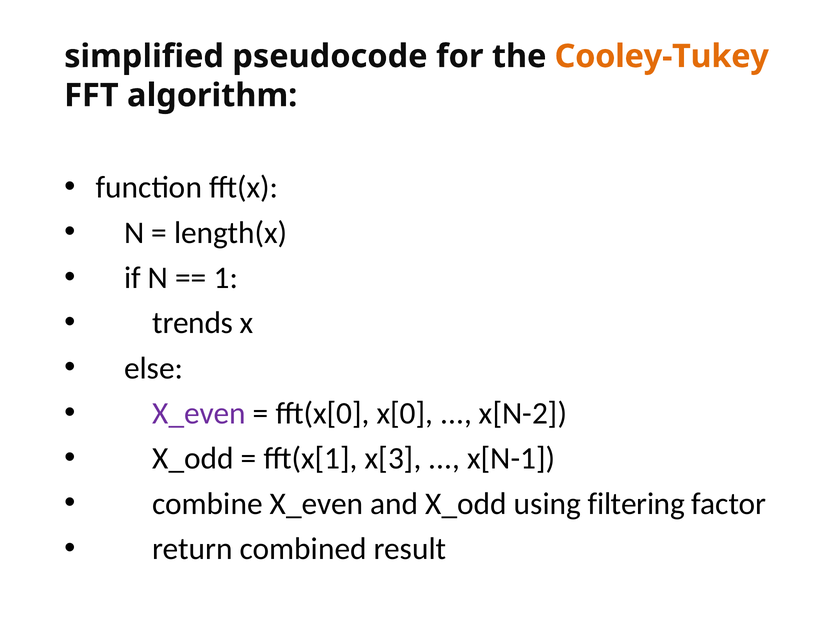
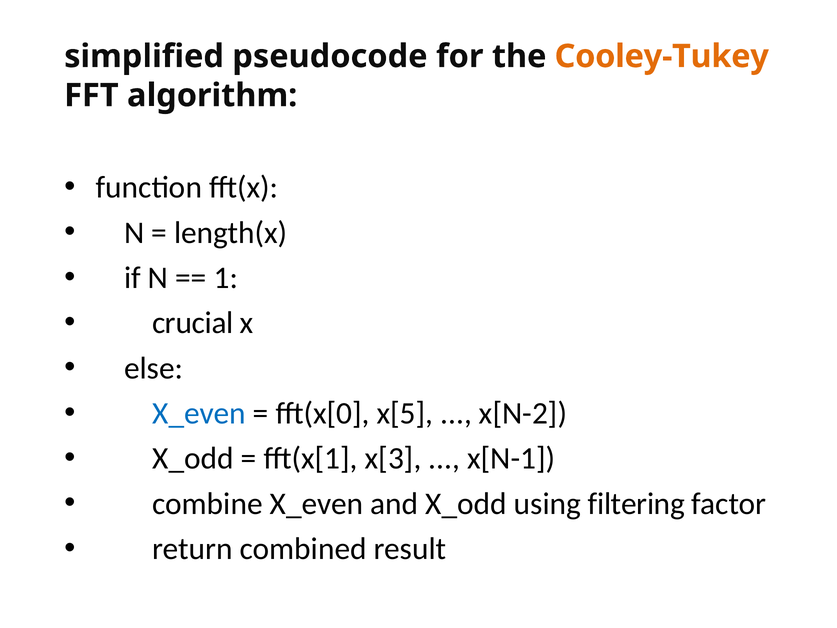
trends: trends -> crucial
X_even at (199, 413) colour: purple -> blue
x[0: x[0 -> x[5
